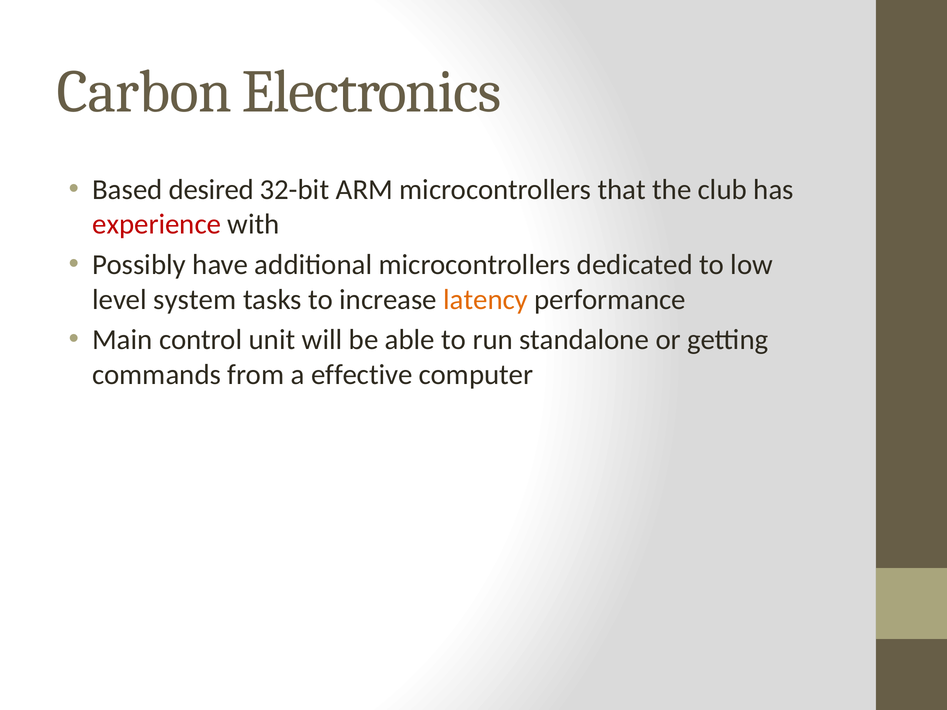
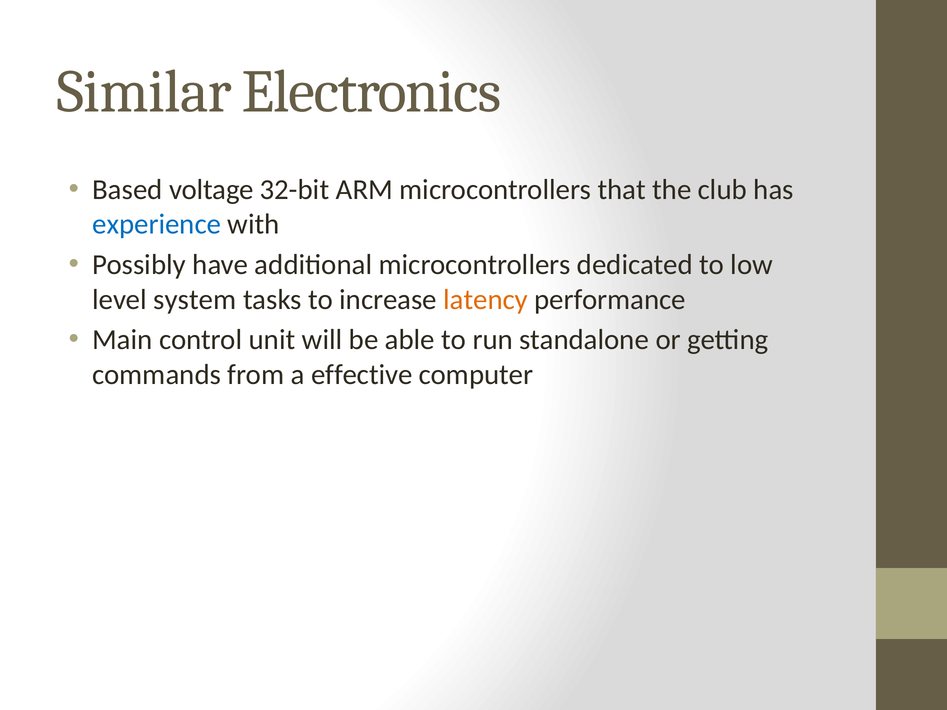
Carbon: Carbon -> Similar
desired: desired -> voltage
experience colour: red -> blue
